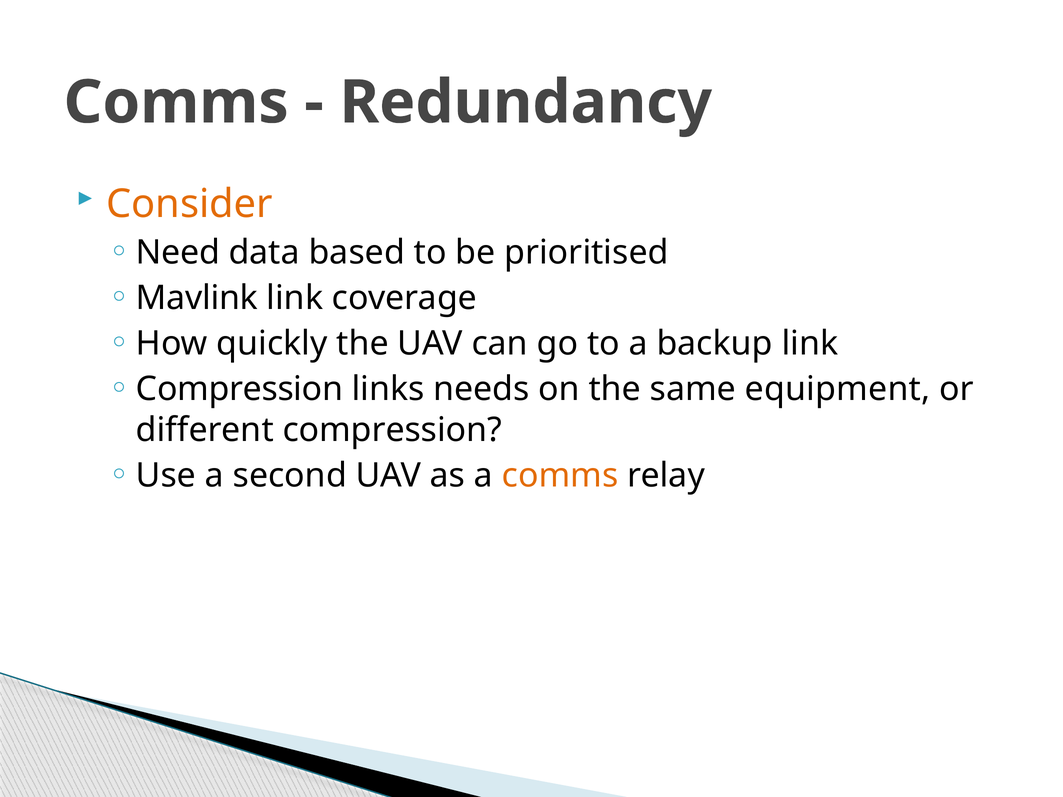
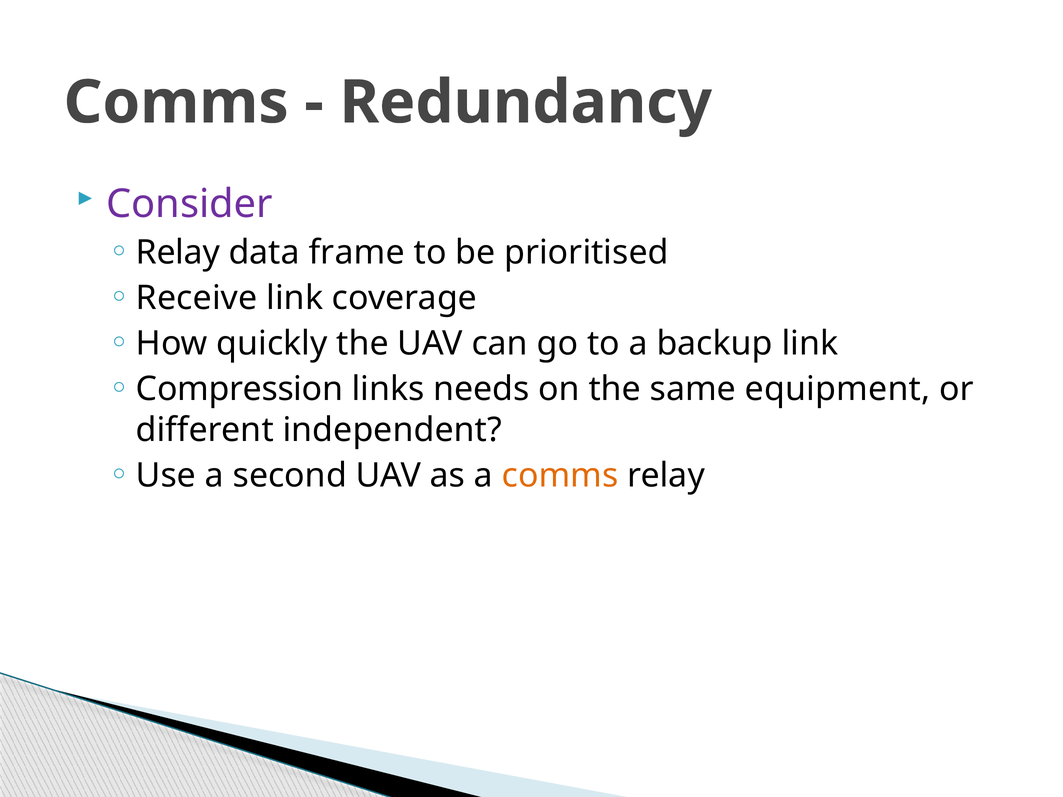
Consider colour: orange -> purple
Need at (178, 253): Need -> Relay
based: based -> frame
Mavlink: Mavlink -> Receive
different compression: compression -> independent
